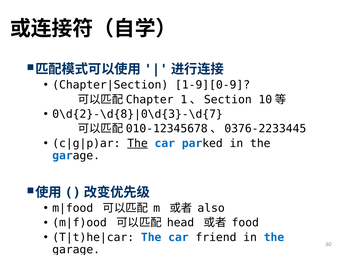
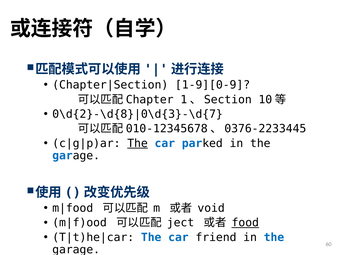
also: also -> void
head: head -> ject
food underline: none -> present
